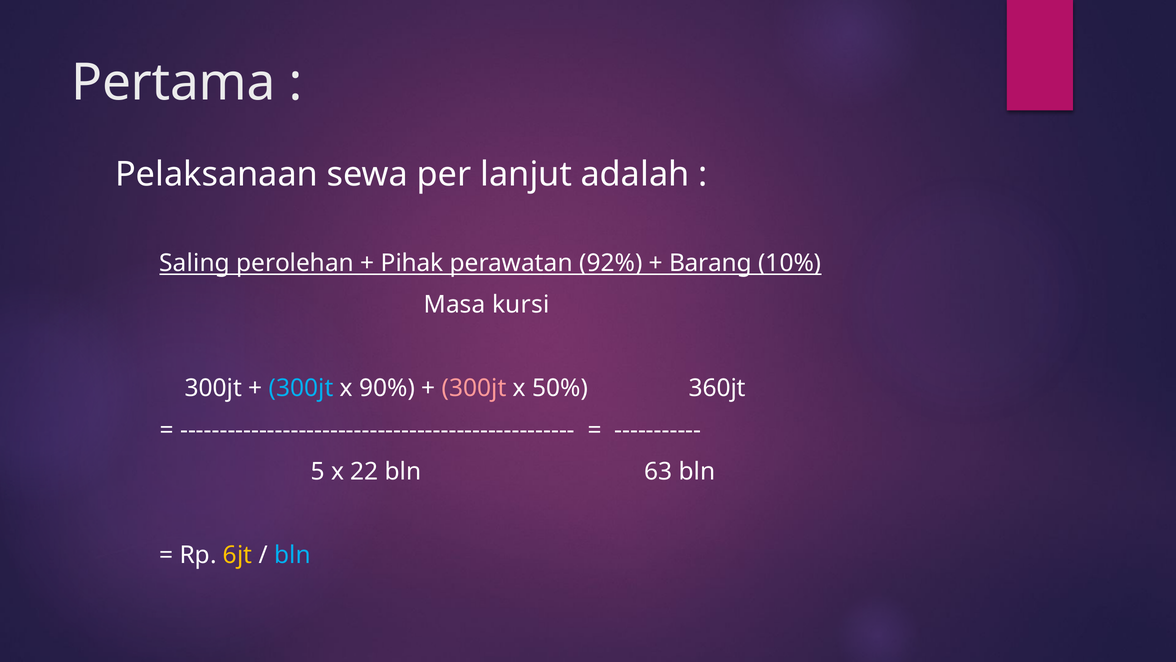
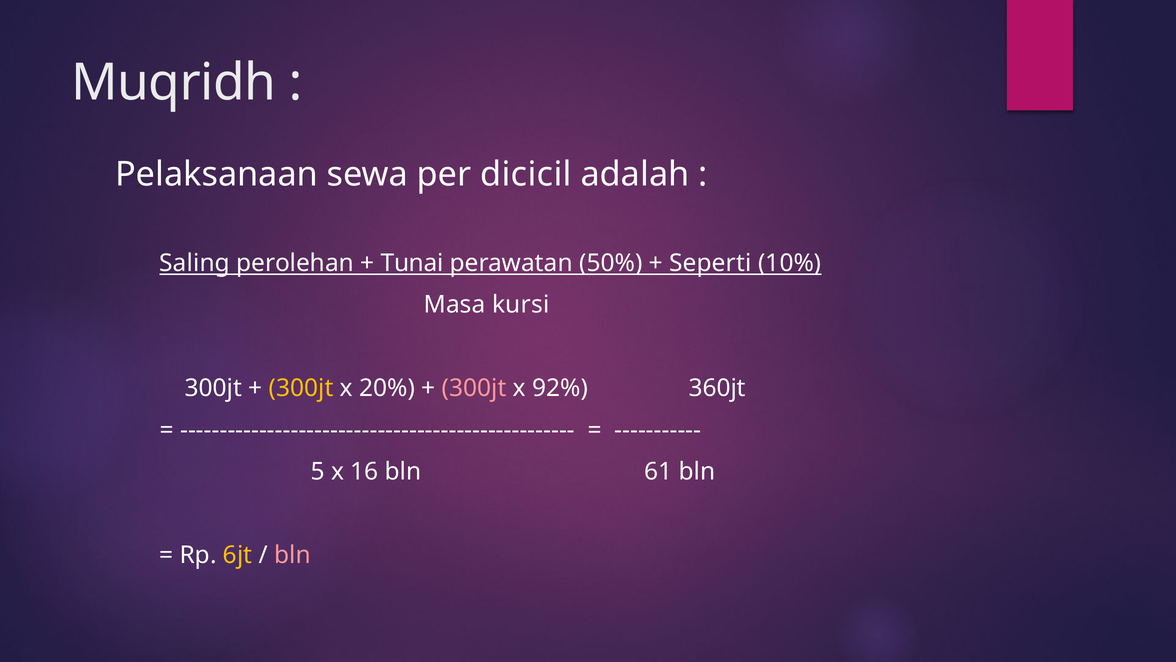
Pertama: Pertama -> Muqridh
lanjut: lanjut -> dicicil
Pihak: Pihak -> Tunai
92%: 92% -> 50%
Barang: Barang -> Seperti
300jt at (301, 388) colour: light blue -> yellow
90%: 90% -> 20%
50%: 50% -> 92%
22: 22 -> 16
63: 63 -> 61
bln at (292, 555) colour: light blue -> pink
